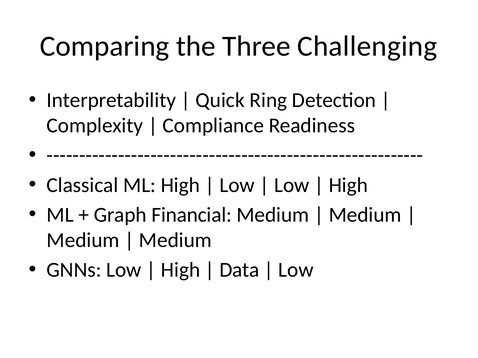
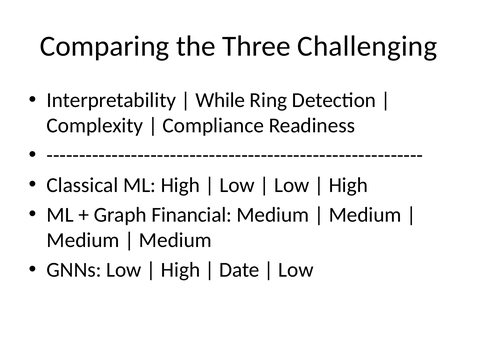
Quick: Quick -> While
Data: Data -> Date
